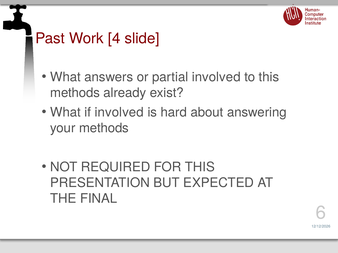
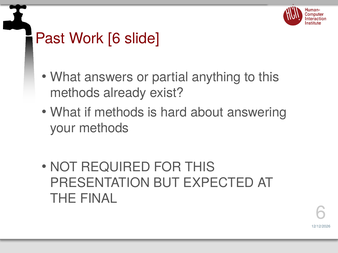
Work 4: 4 -> 6
partial involved: involved -> anything
if involved: involved -> methods
